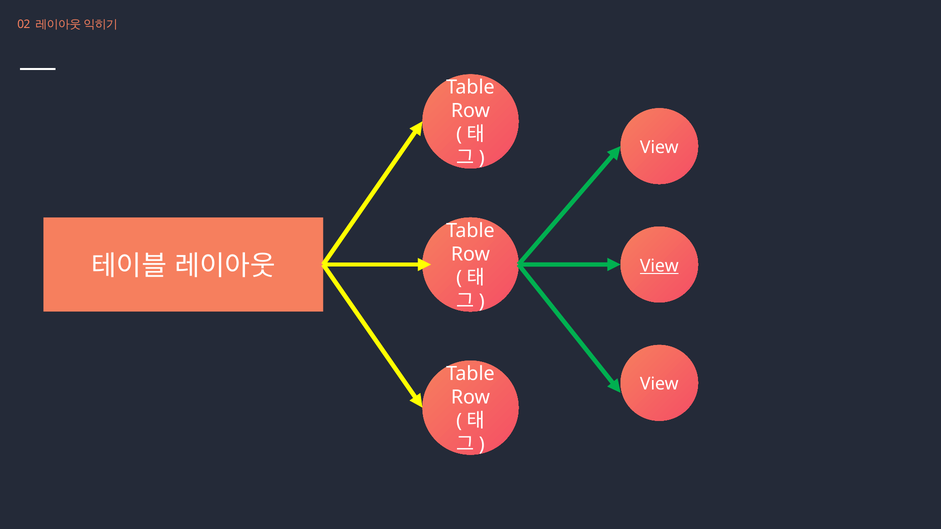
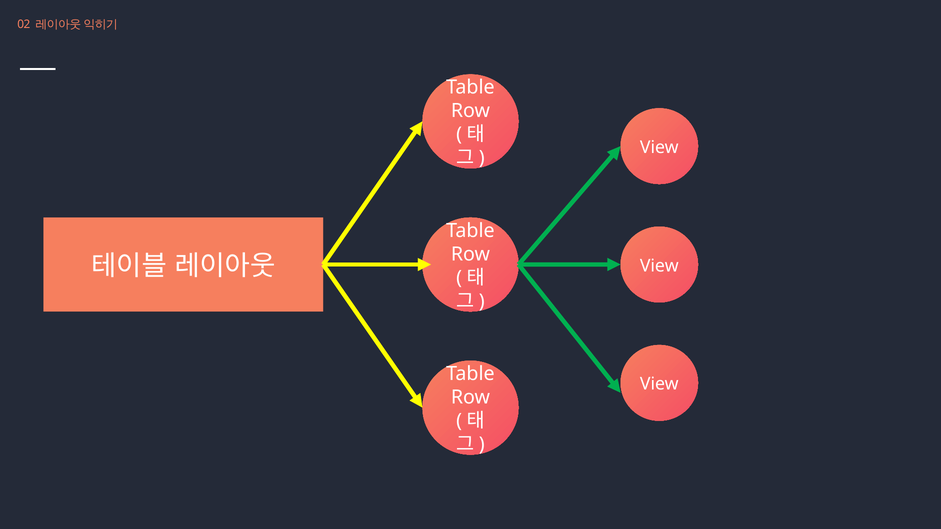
View at (659, 266) underline: present -> none
